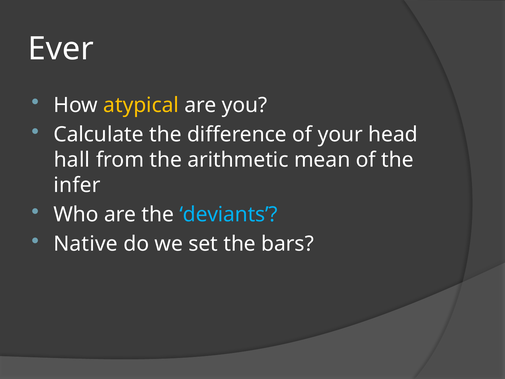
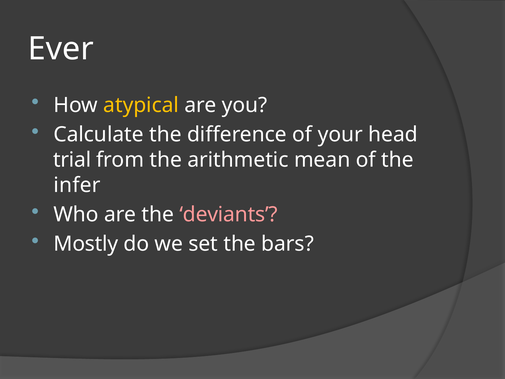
hall: hall -> trial
deviants colour: light blue -> pink
Native: Native -> Mostly
